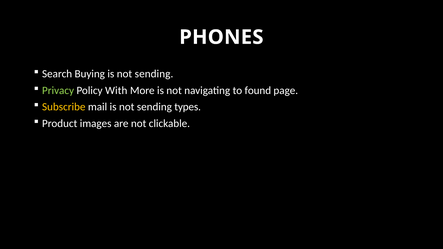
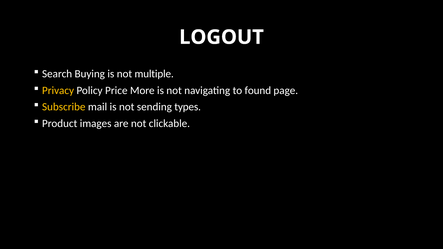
PHONES: PHONES -> LOGOUT
sending at (154, 74): sending -> multiple
Privacy colour: light green -> yellow
With: With -> Price
